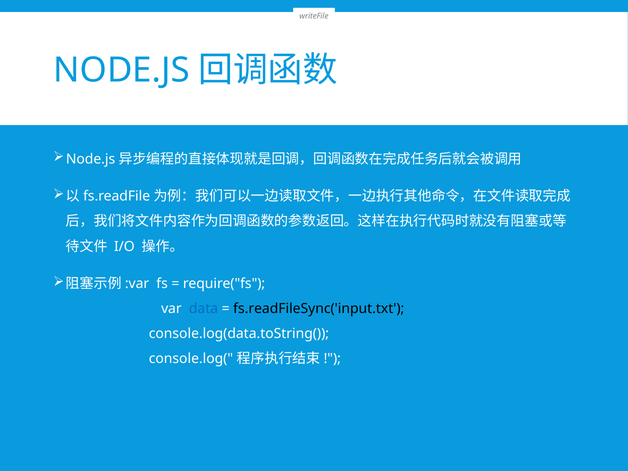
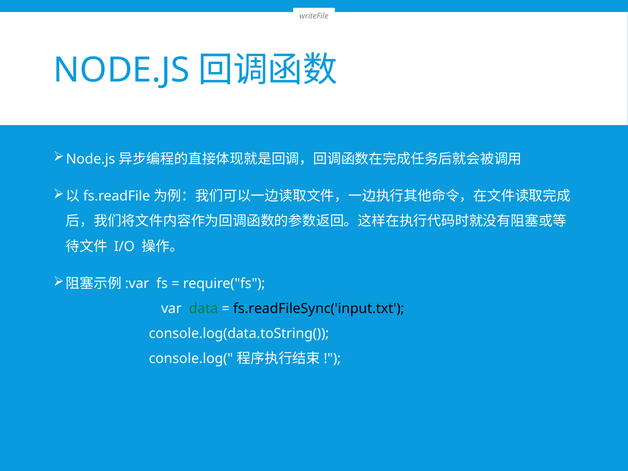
data colour: blue -> green
